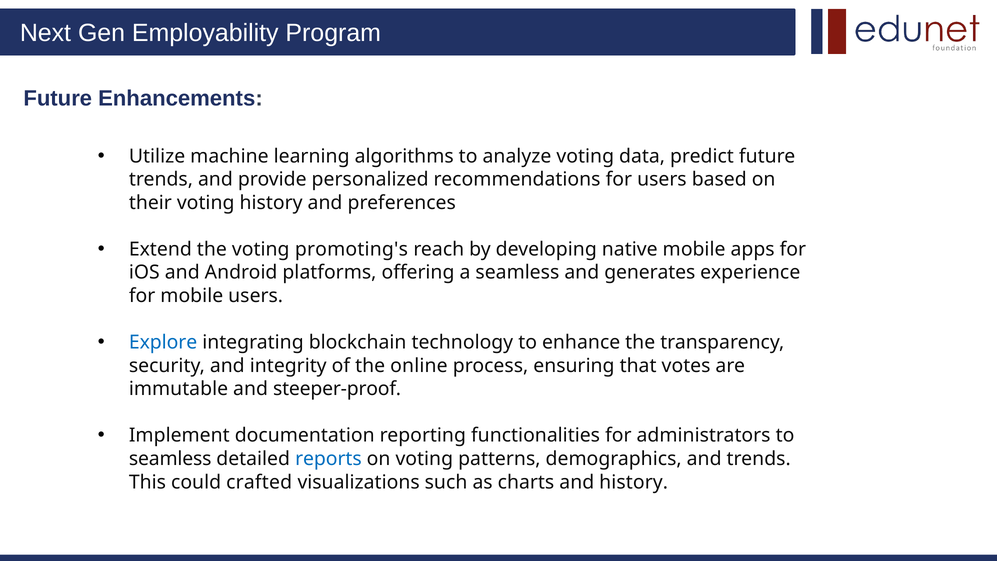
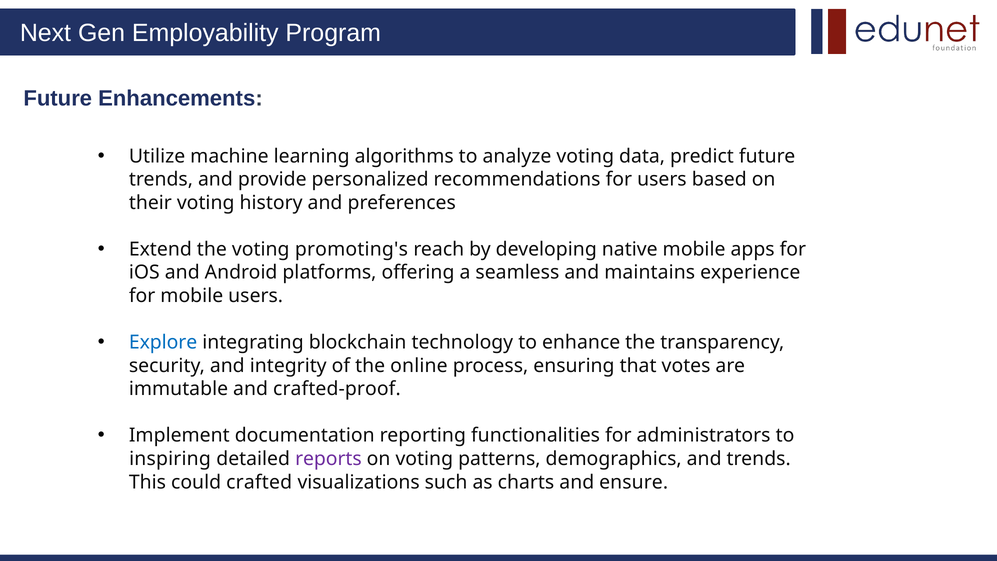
generates: generates -> maintains
steeper-proof: steeper-proof -> crafted-proof
seamless at (170, 459): seamless -> inspiring
reports colour: blue -> purple
and history: history -> ensure
